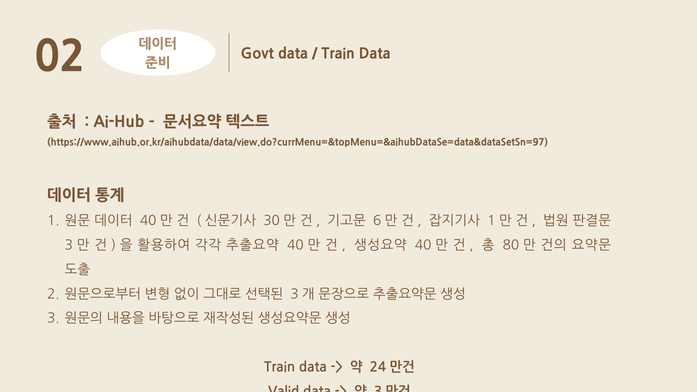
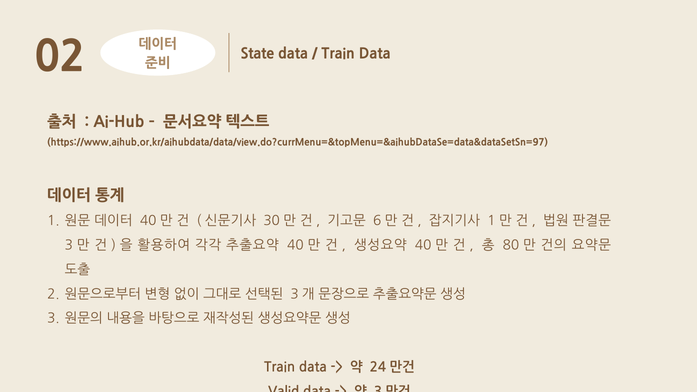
Govt: Govt -> State
